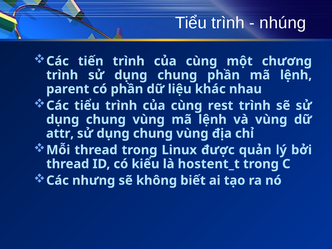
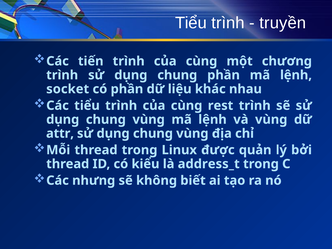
nhúng: nhúng -> truyền
parent: parent -> socket
hostent_t: hostent_t -> address_t
